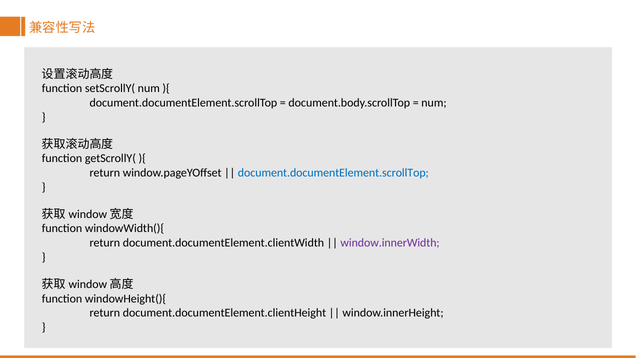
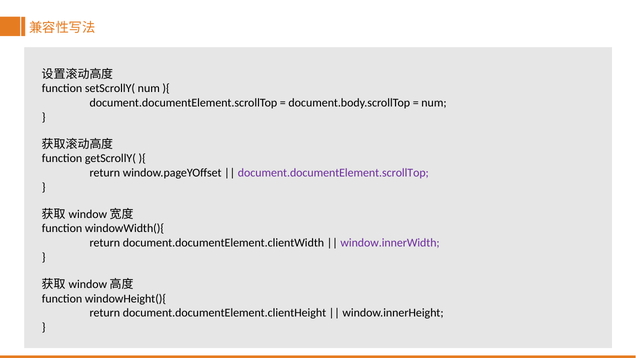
document.documentElement.scrollTop at (333, 173) colour: blue -> purple
